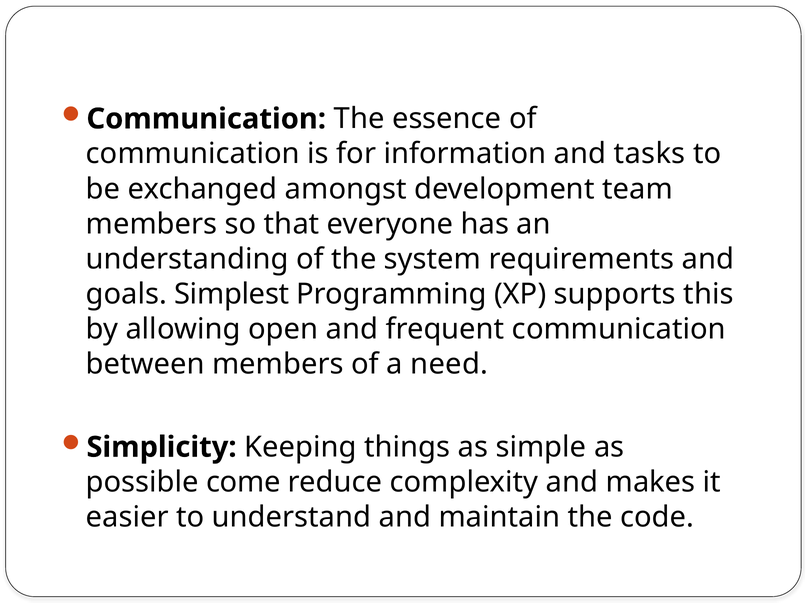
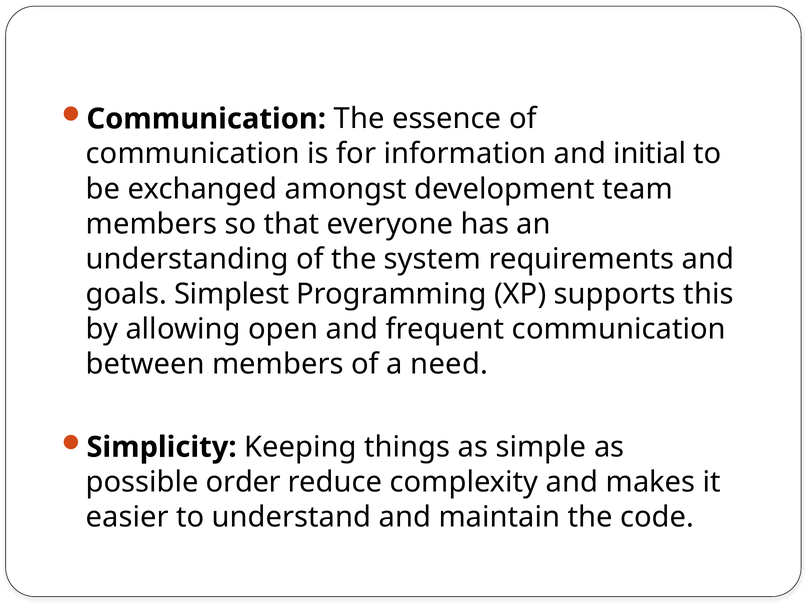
tasks: tasks -> initial
come: come -> order
